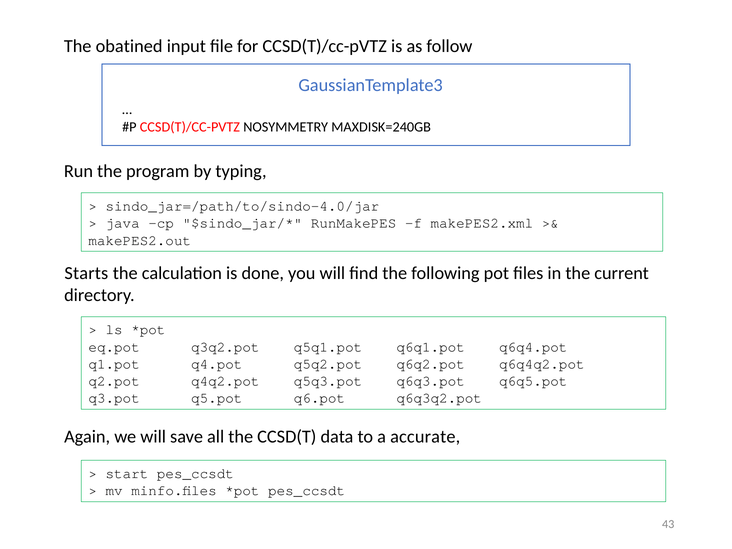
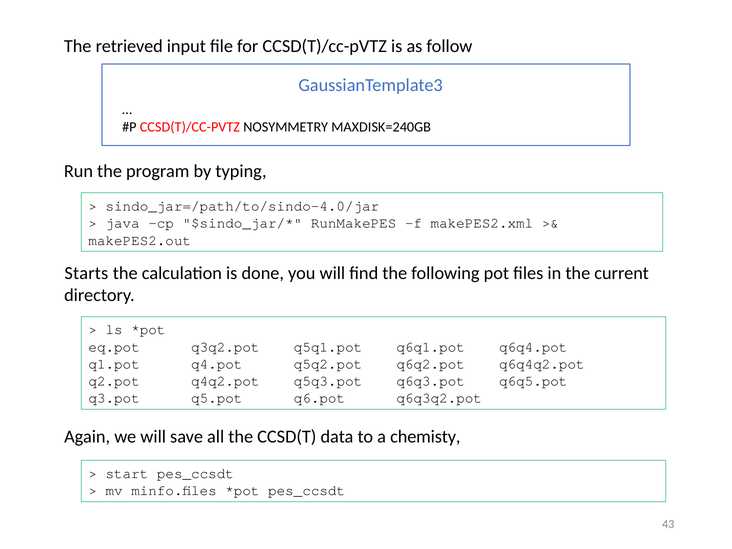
obatined: obatined -> retrieved
accurate: accurate -> chemisty
